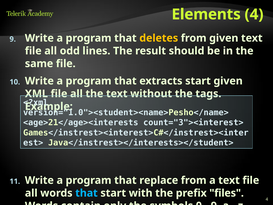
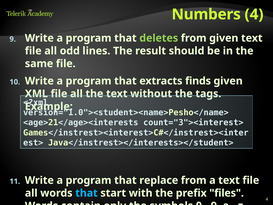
Elements: Elements -> Numbers
deletes colour: yellow -> light green
extracts start: start -> finds
